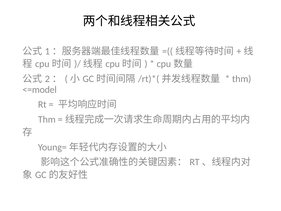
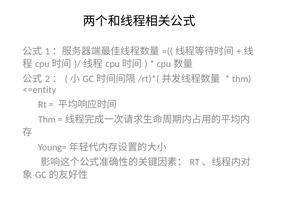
<=model: <=model -> <=entity
